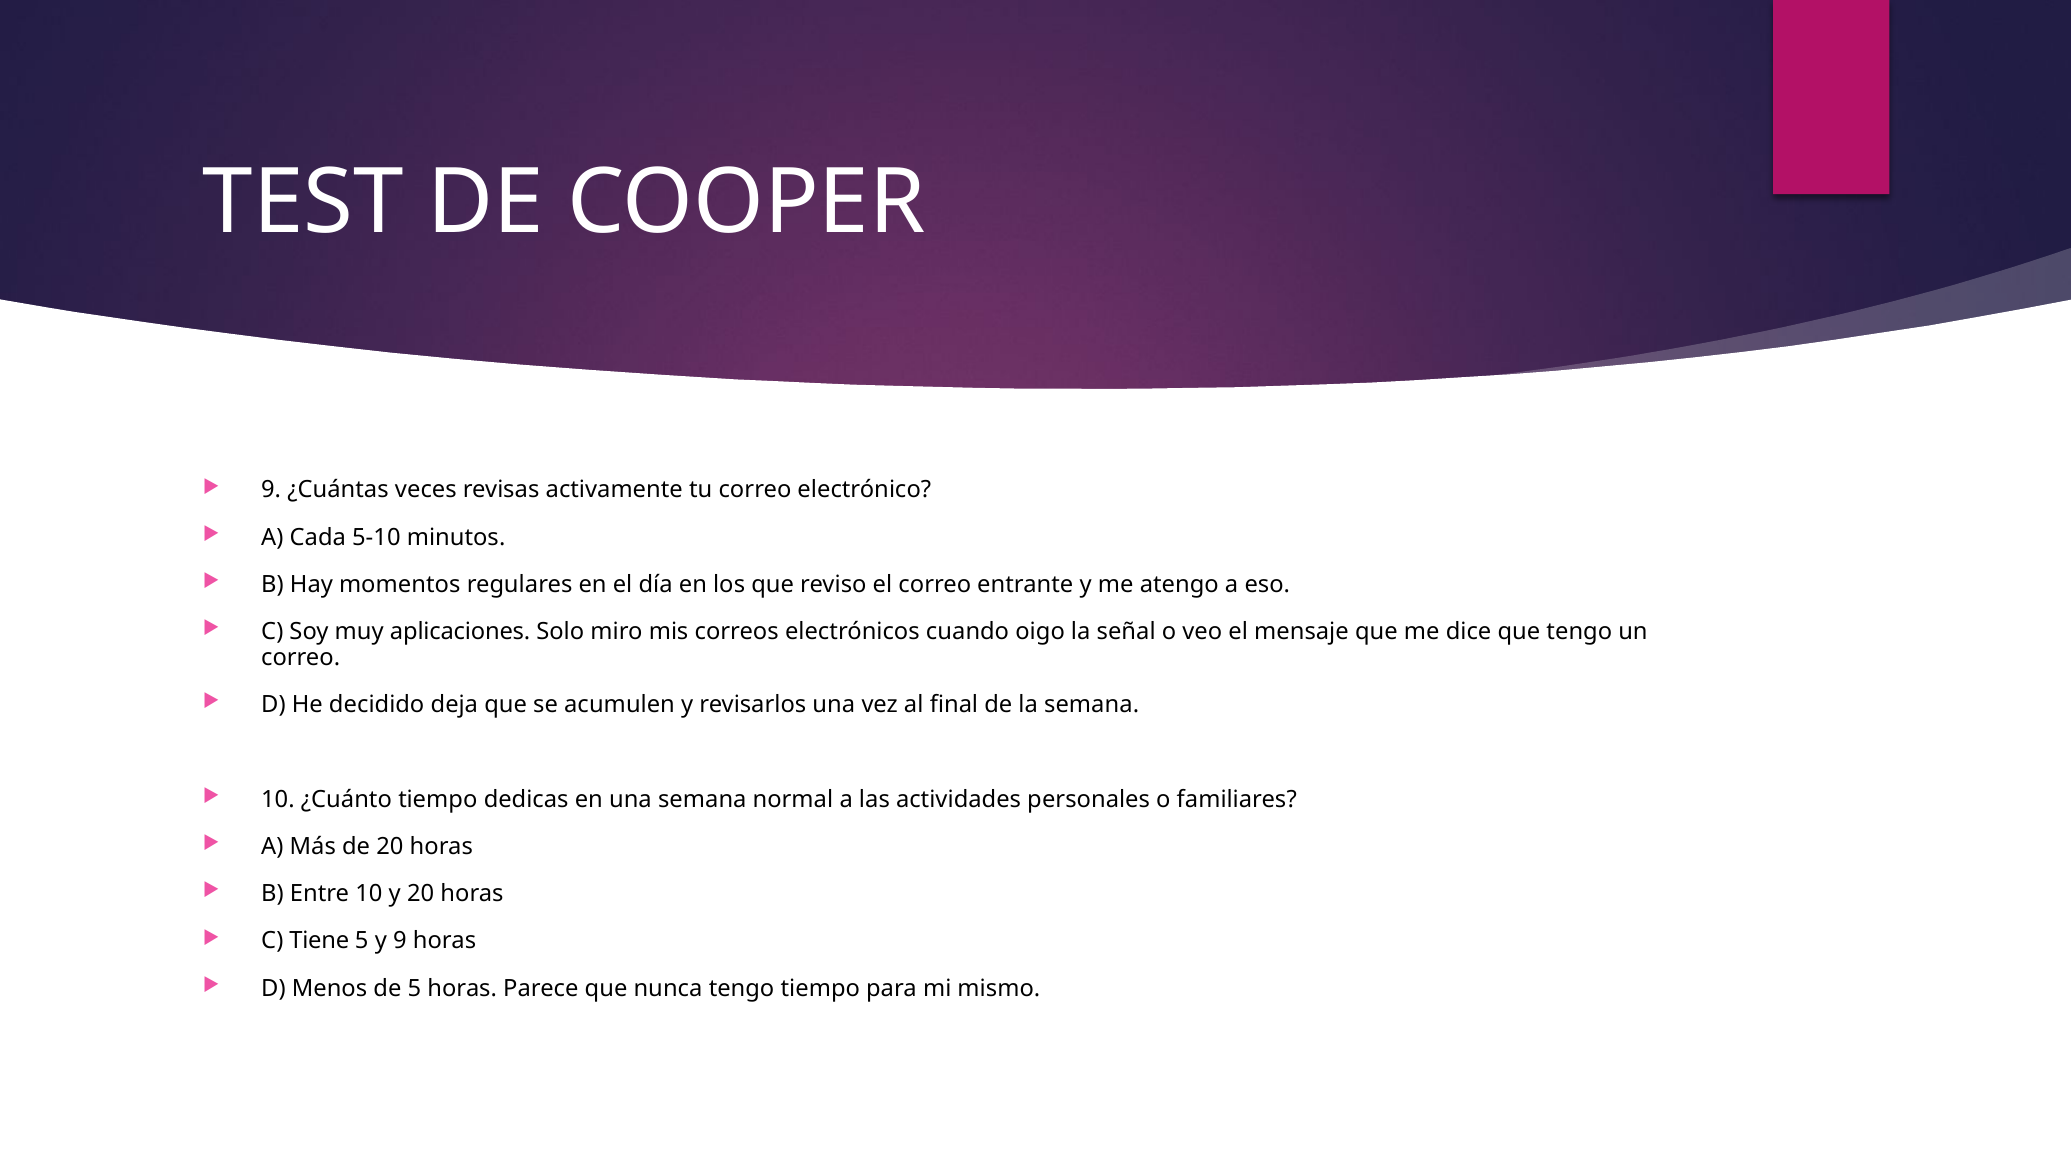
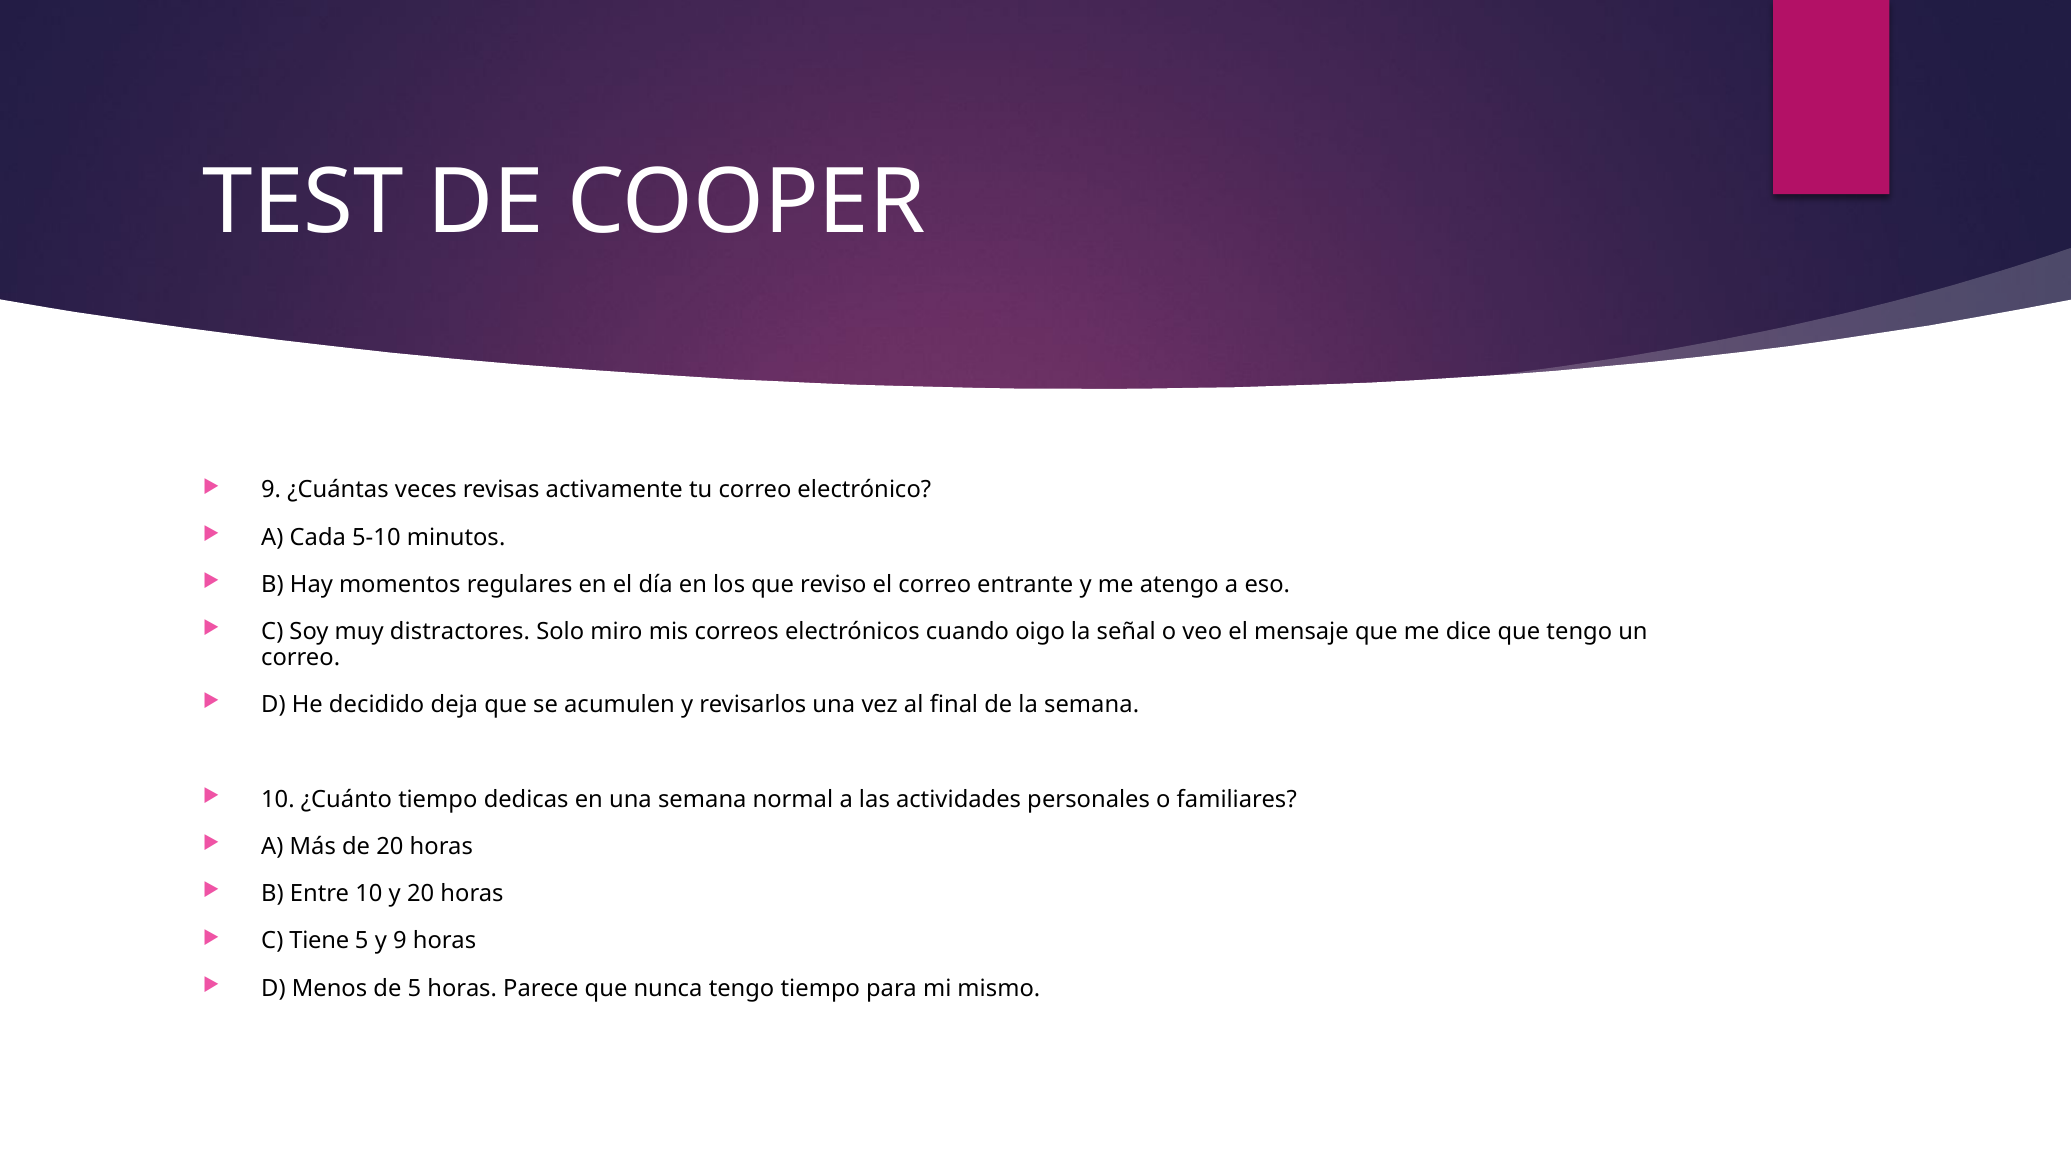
aplicaciones: aplicaciones -> distractores
